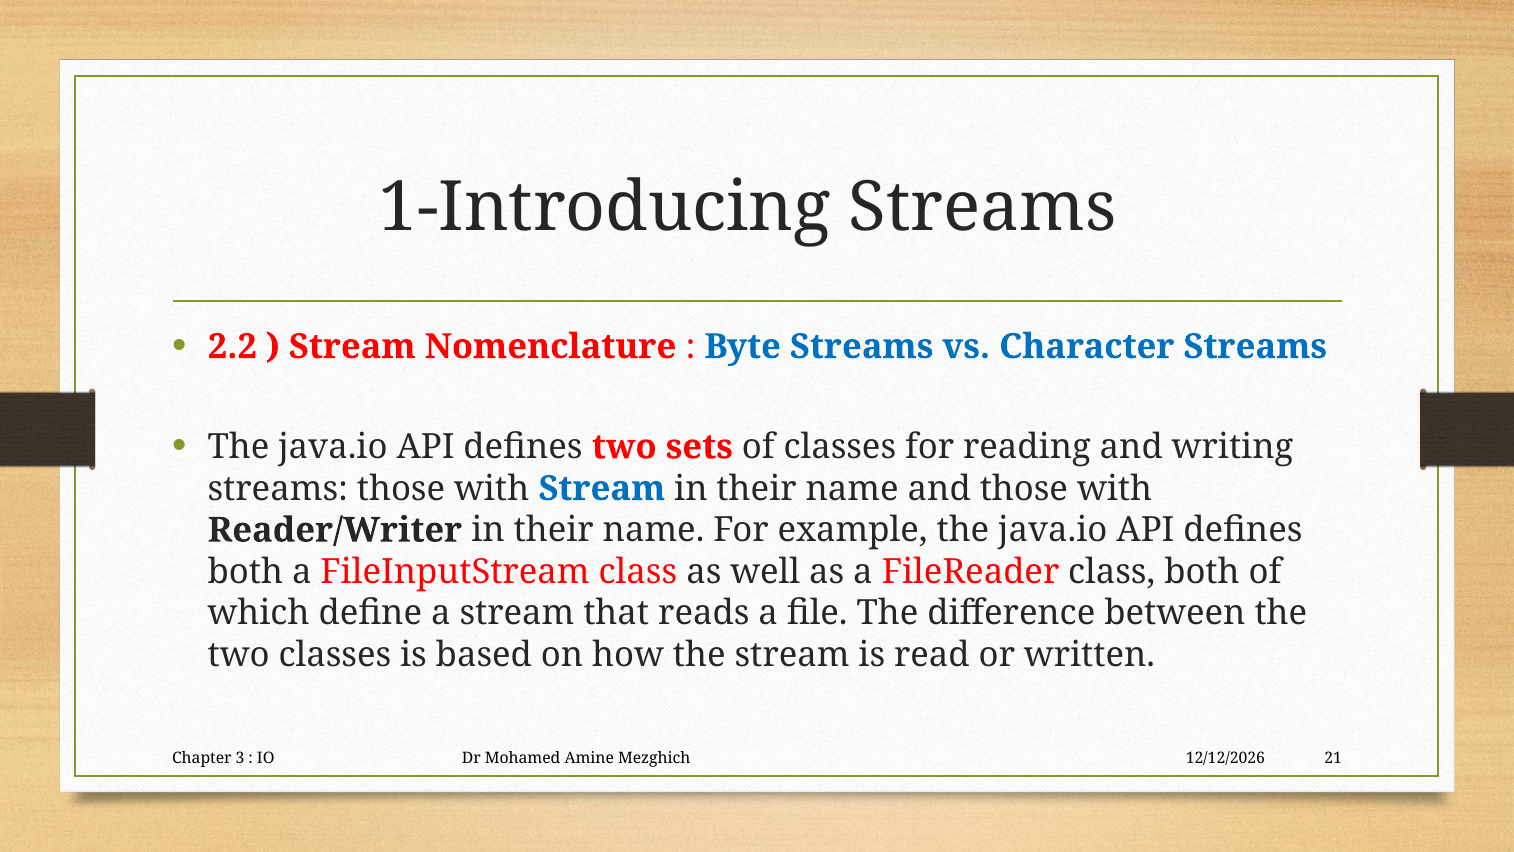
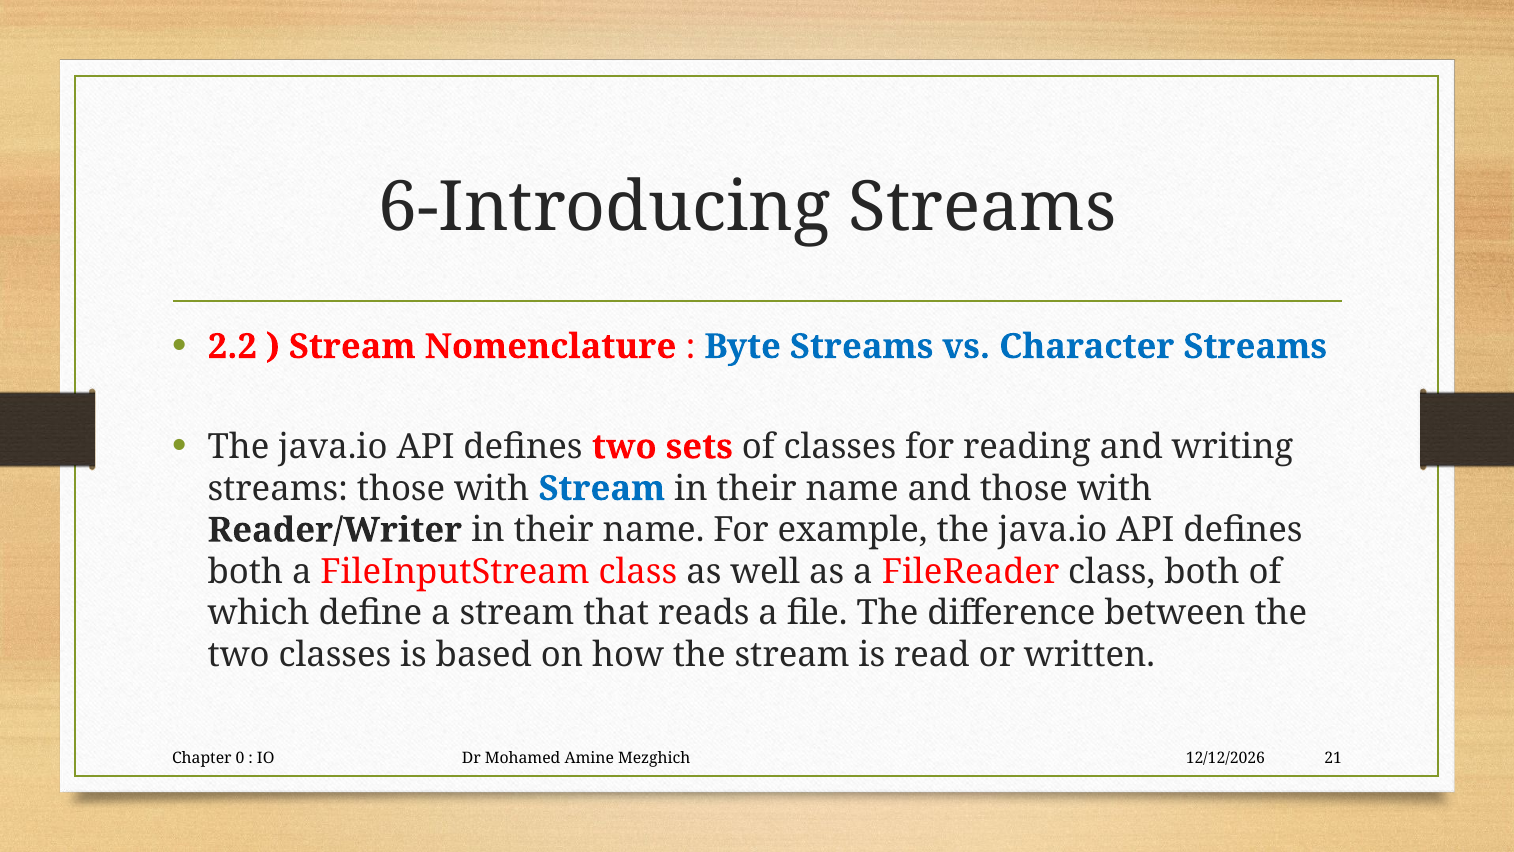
1-Introducing: 1-Introducing -> 6-Introducing
3: 3 -> 0
